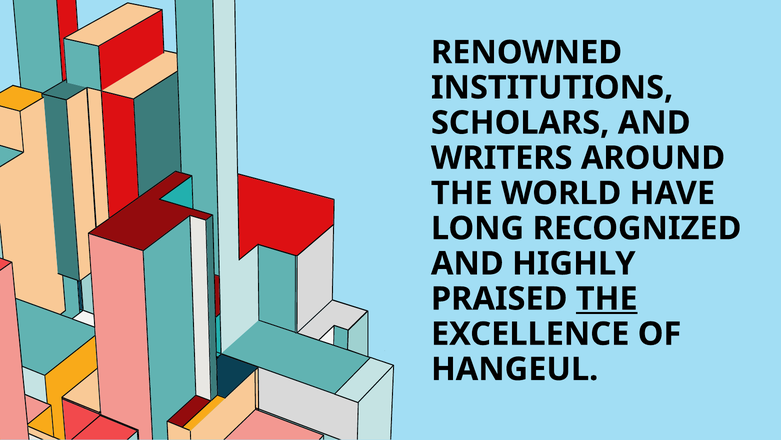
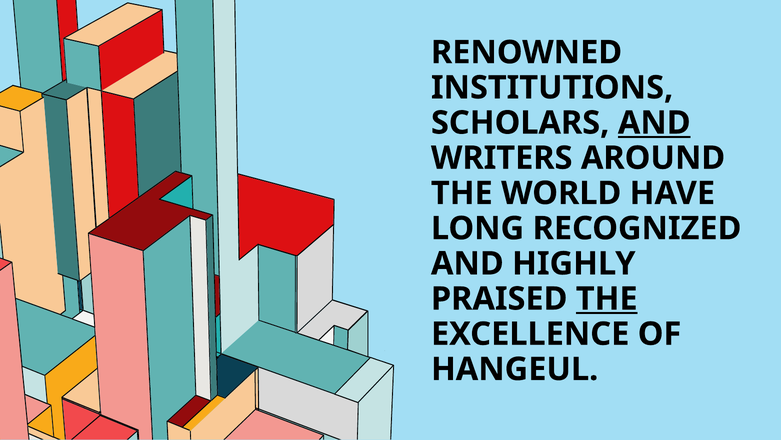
AND at (654, 123) underline: none -> present
